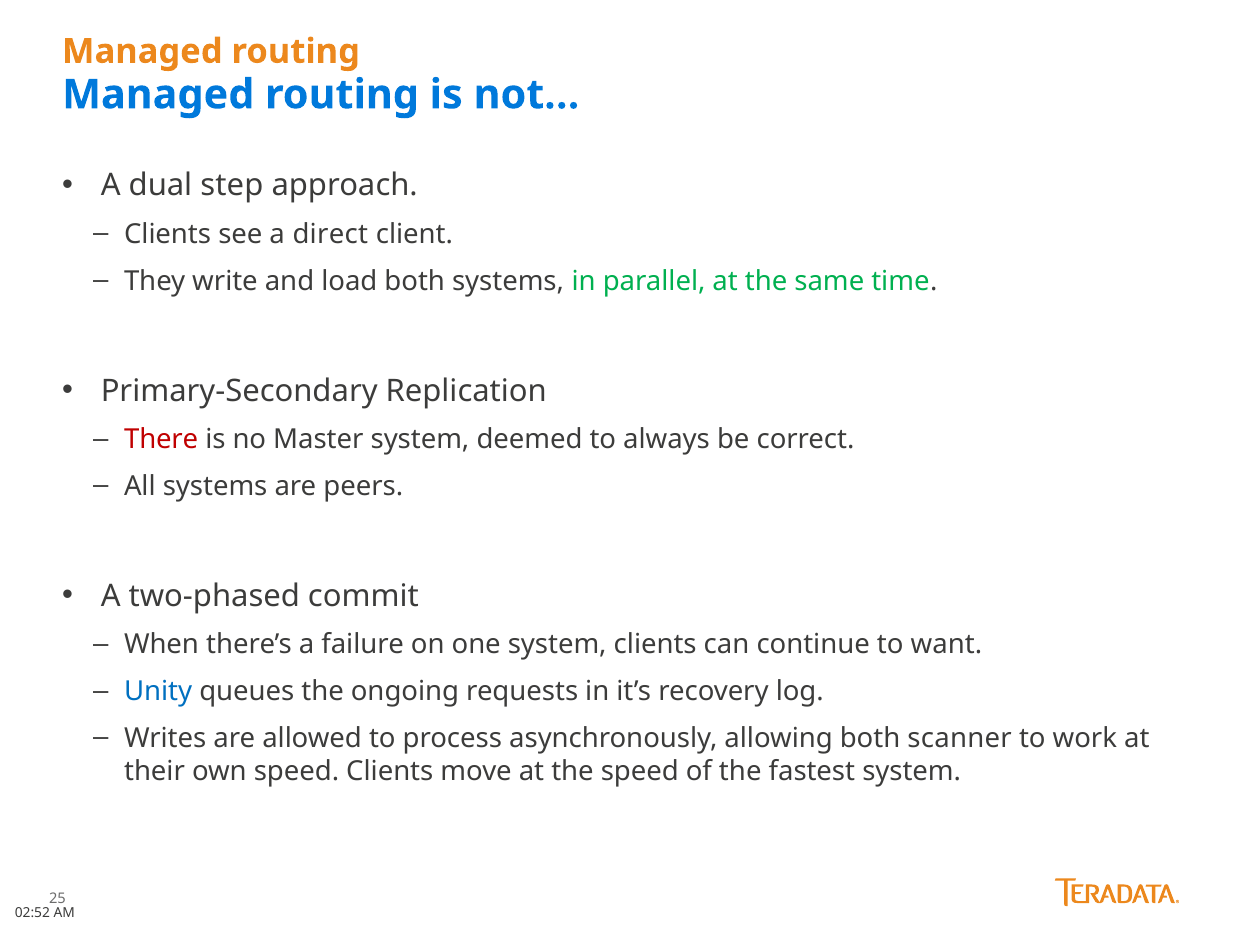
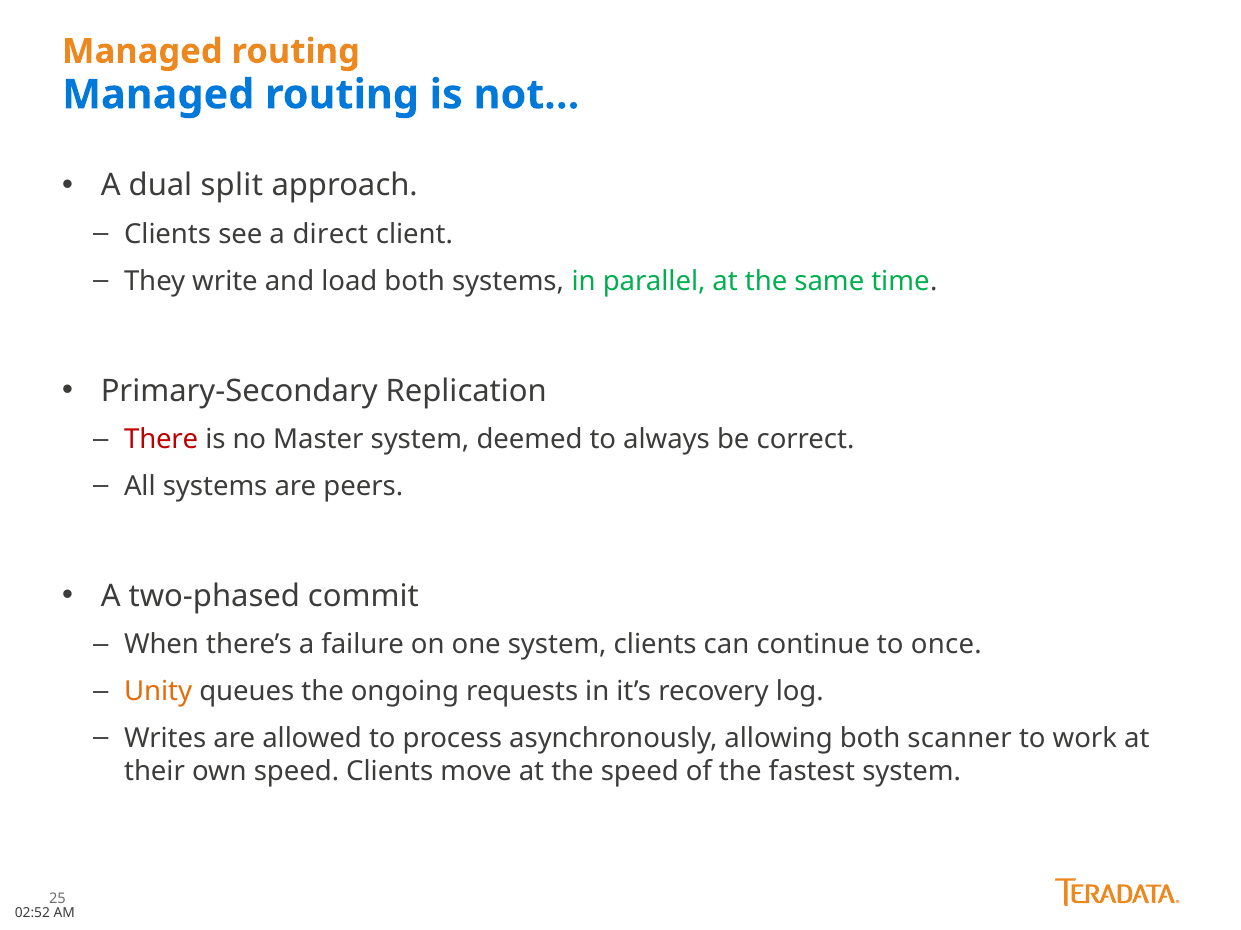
step: step -> split
want: want -> once
Unity colour: blue -> orange
